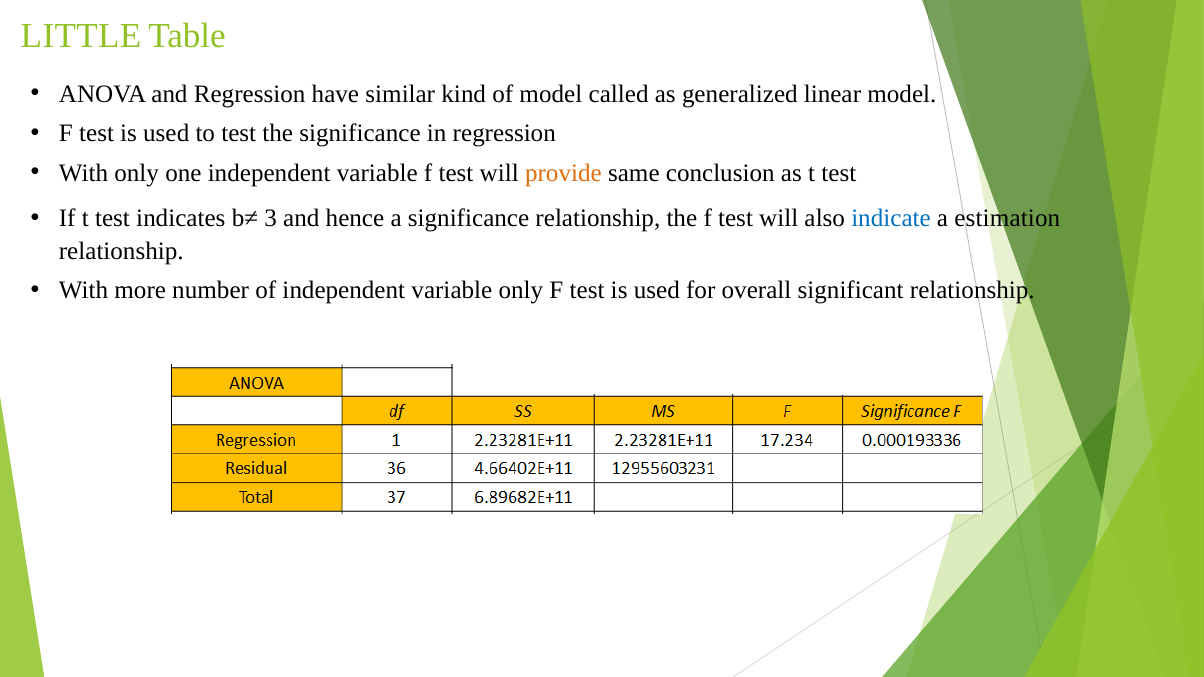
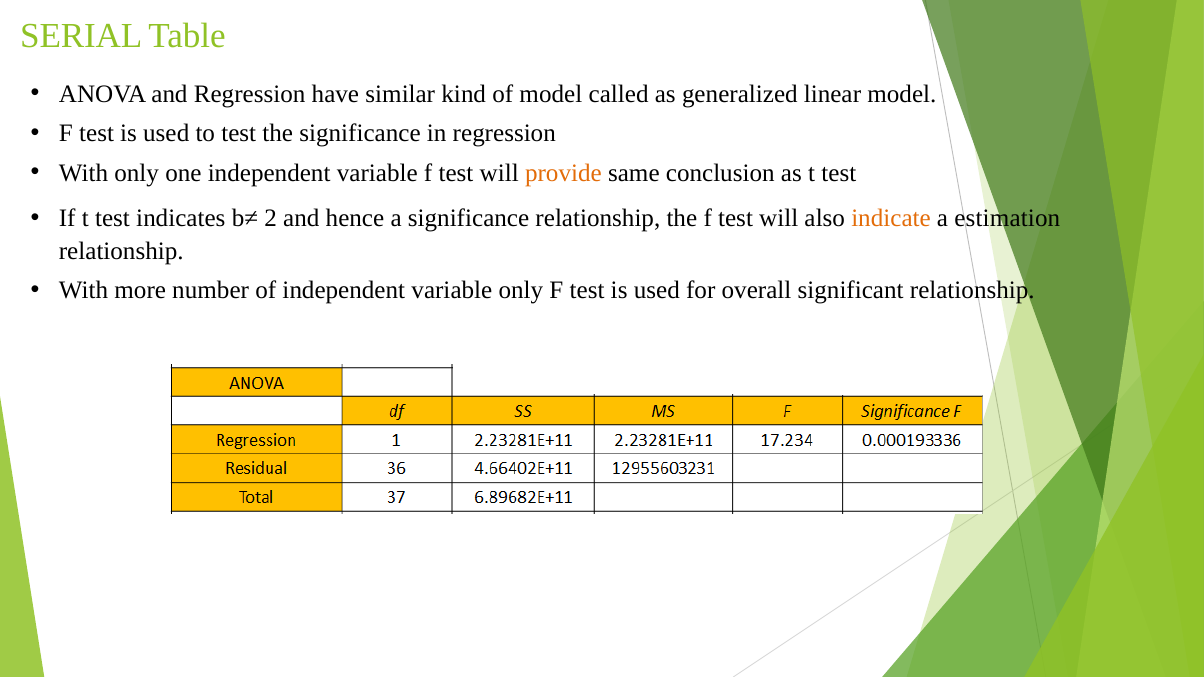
LITTLE: LITTLE -> SERIAL
3: 3 -> 2
indicate colour: blue -> orange
